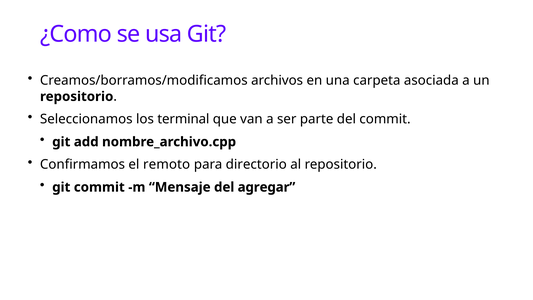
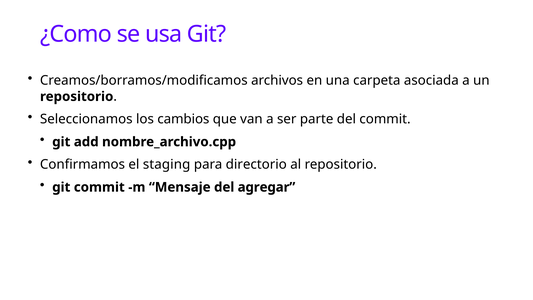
terminal: terminal -> cambios
remoto: remoto -> staging
